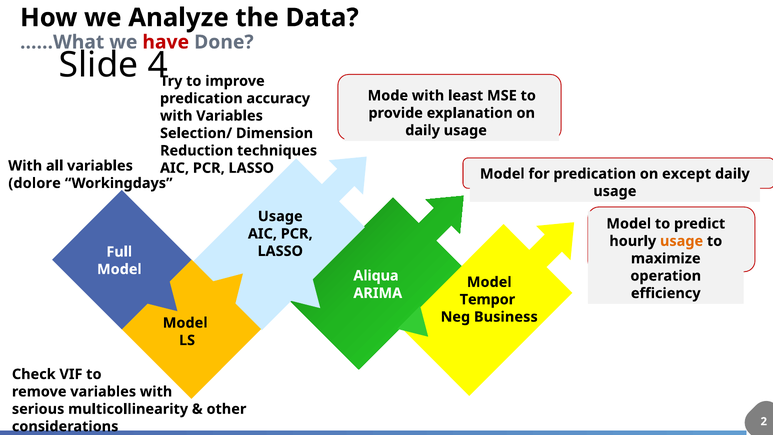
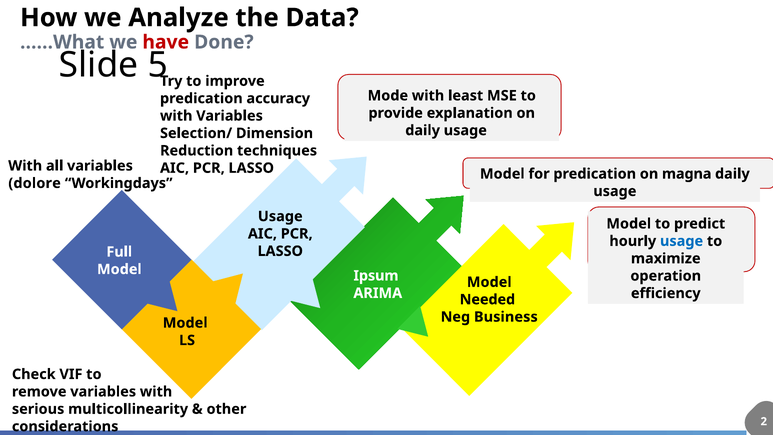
4: 4 -> 5
except: except -> magna
usage at (682, 241) colour: orange -> blue
Aliqua: Aliqua -> Ipsum
Tempor: Tempor -> Needed
